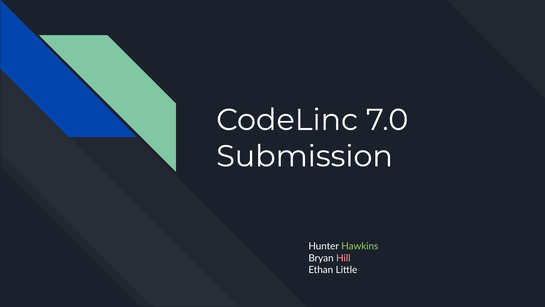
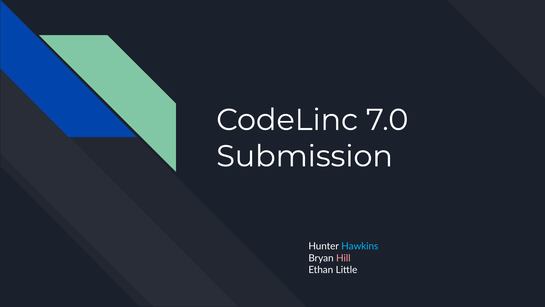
Hawkins colour: light green -> light blue
